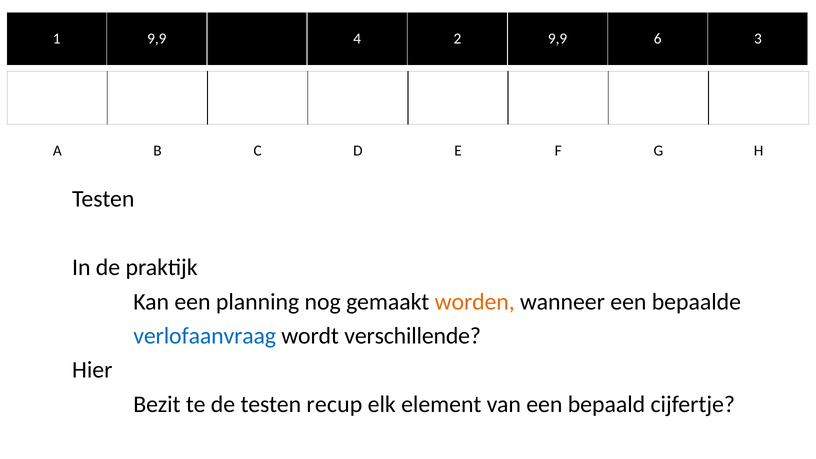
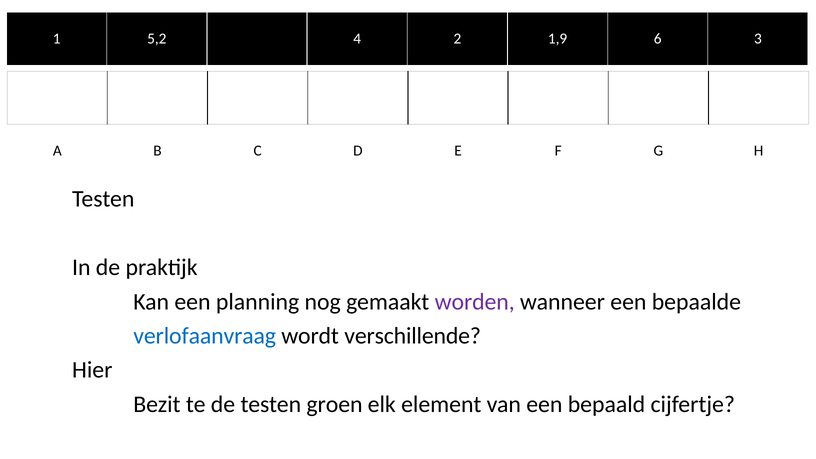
1 9,9: 9,9 -> 5,2
2 9,9: 9,9 -> 1,9
worden colour: orange -> purple
recup: recup -> groen
